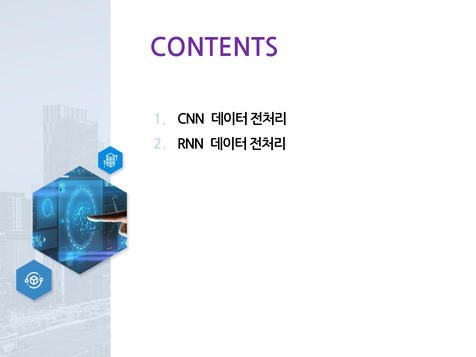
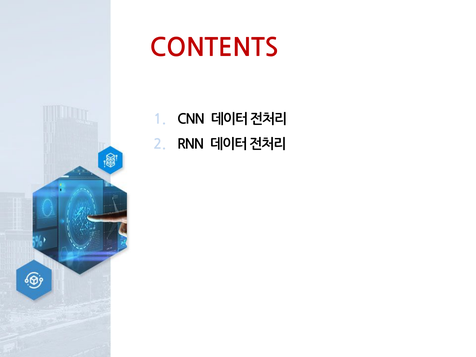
CONTENTS colour: purple -> red
